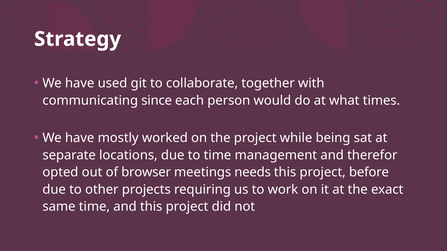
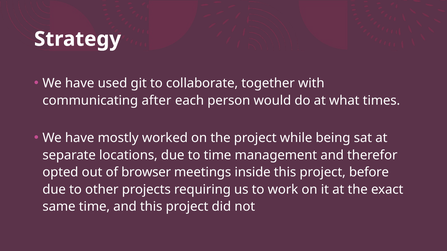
since: since -> after
needs: needs -> inside
